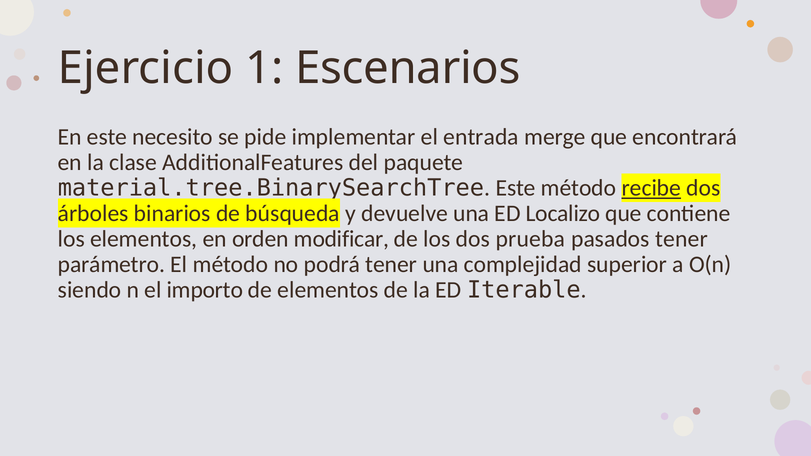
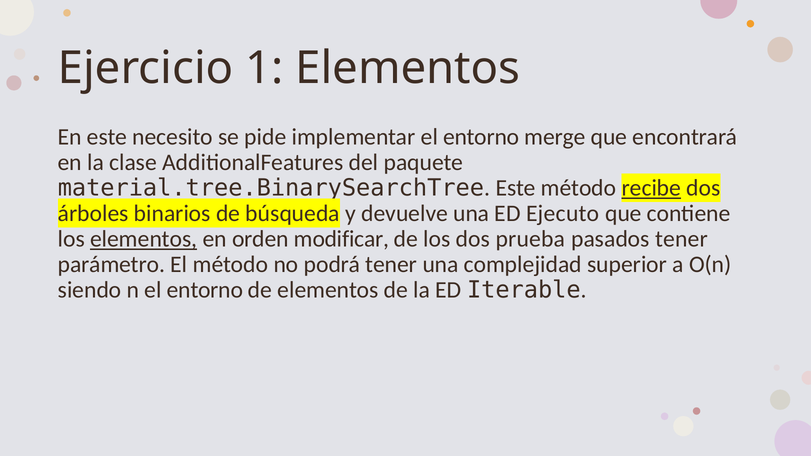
1 Escenarios: Escenarios -> Elementos
implementar el entrada: entrada -> entorno
Localizo: Localizo -> Ejecuto
elementos at (144, 239) underline: none -> present
n el importo: importo -> entorno
